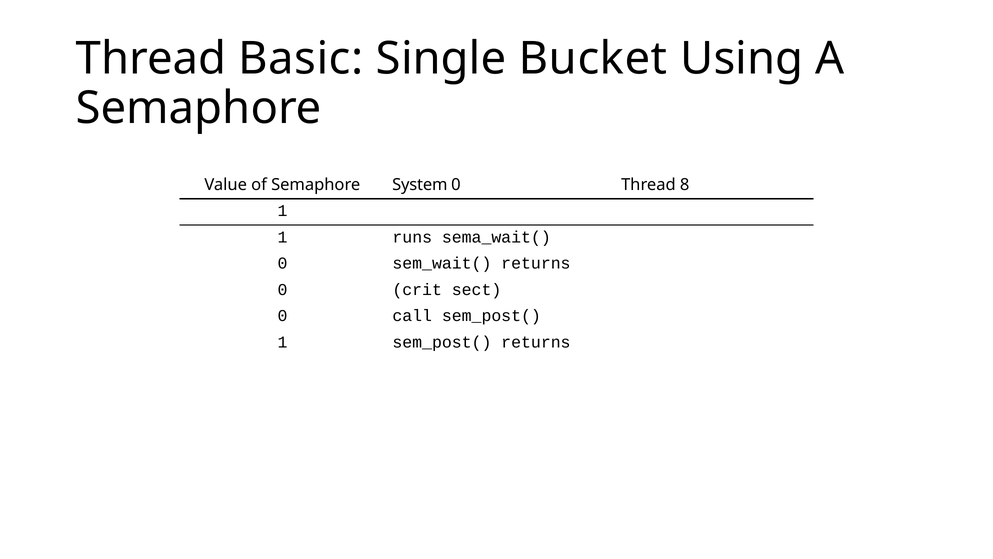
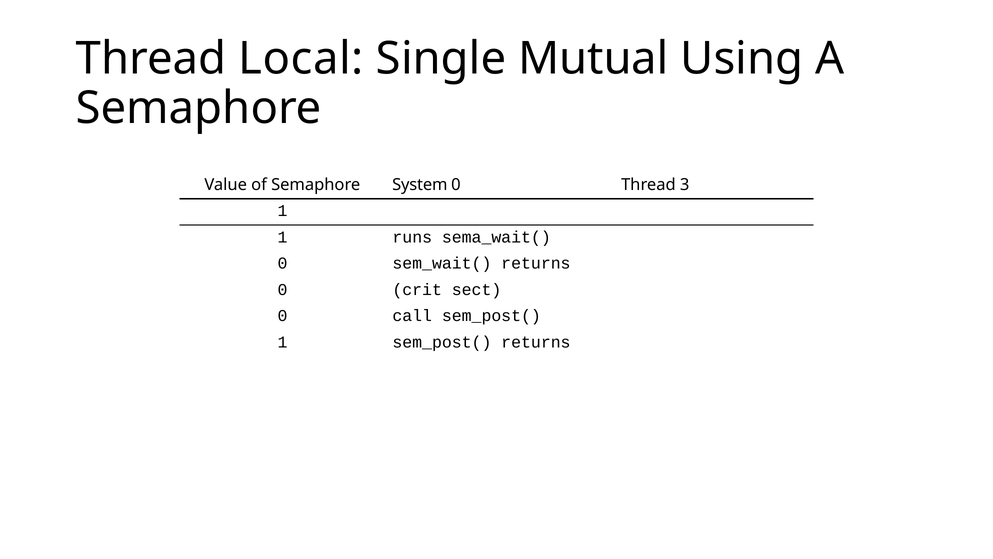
Basic: Basic -> Local
Bucket: Bucket -> Mutual
8: 8 -> 3
